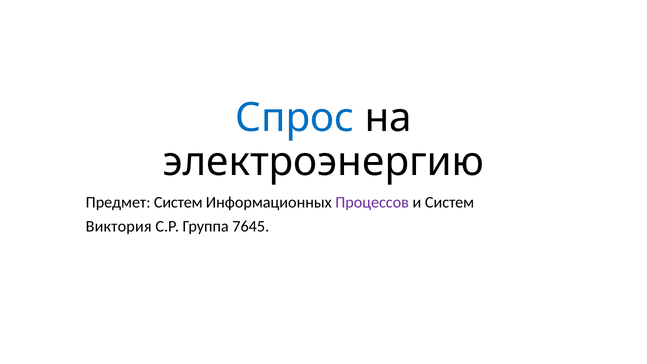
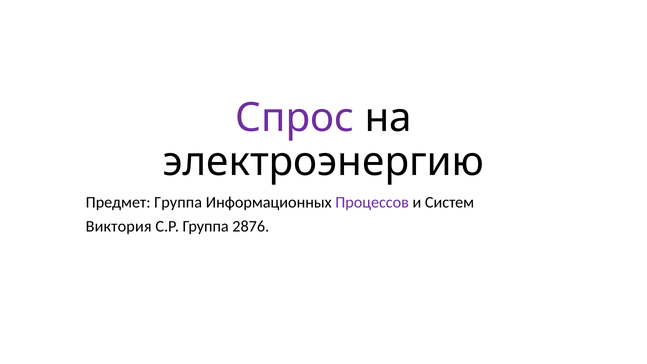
Спрос colour: blue -> purple
Предмет Систем: Систем -> Группа
7645: 7645 -> 2876
